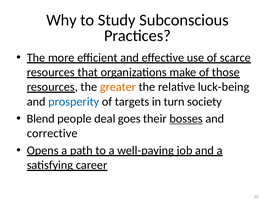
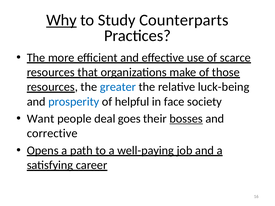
Why underline: none -> present
Subconscious: Subconscious -> Counterparts
greater colour: orange -> blue
targets: targets -> helpful
turn: turn -> face
Blend: Blend -> Want
